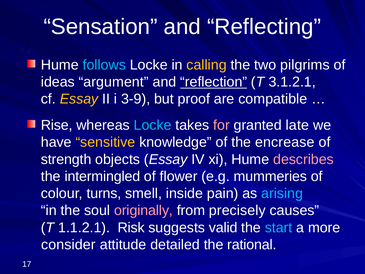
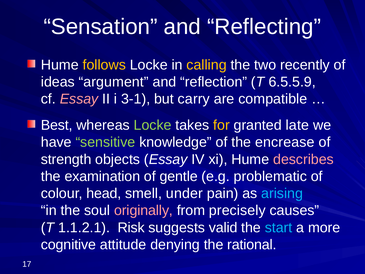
follows colour: light blue -> yellow
pilgrims: pilgrims -> recently
reflection underline: present -> none
3.1.2.1: 3.1.2.1 -> 6.5.5.9
Essay at (79, 99) colour: yellow -> pink
3-9: 3-9 -> 3-1
proof: proof -> carry
Rise: Rise -> Best
Locke at (153, 125) colour: light blue -> light green
for colour: pink -> yellow
sensitive colour: yellow -> light green
intermingled: intermingled -> examination
flower: flower -> gentle
mummeries: mummeries -> problematic
turns: turns -> head
inside: inside -> under
consider: consider -> cognitive
detailed: detailed -> denying
